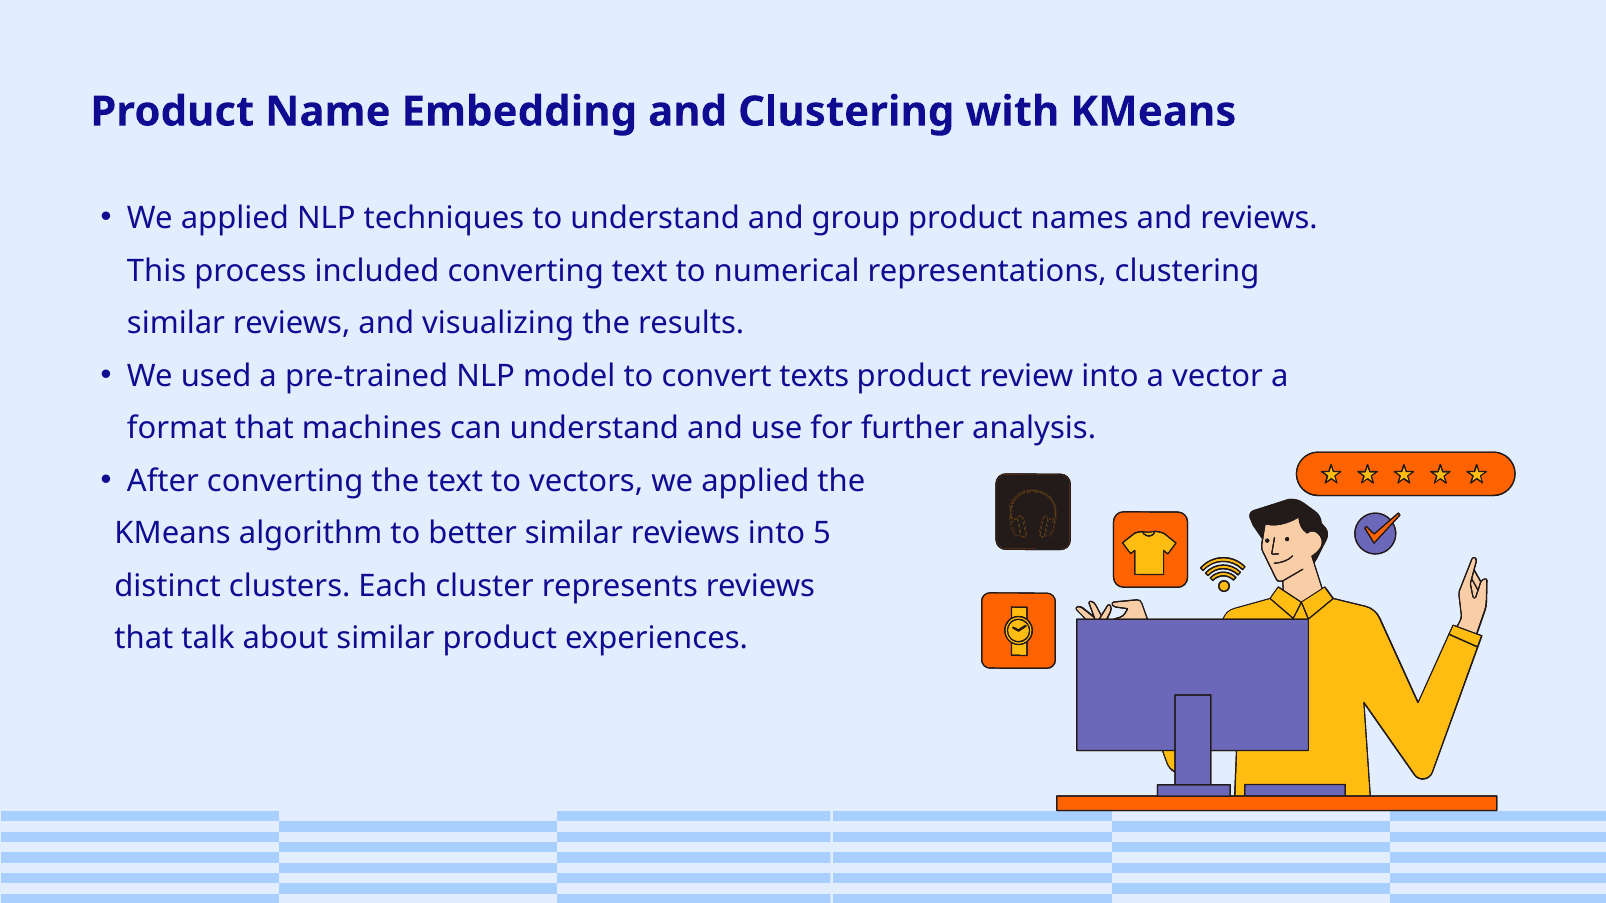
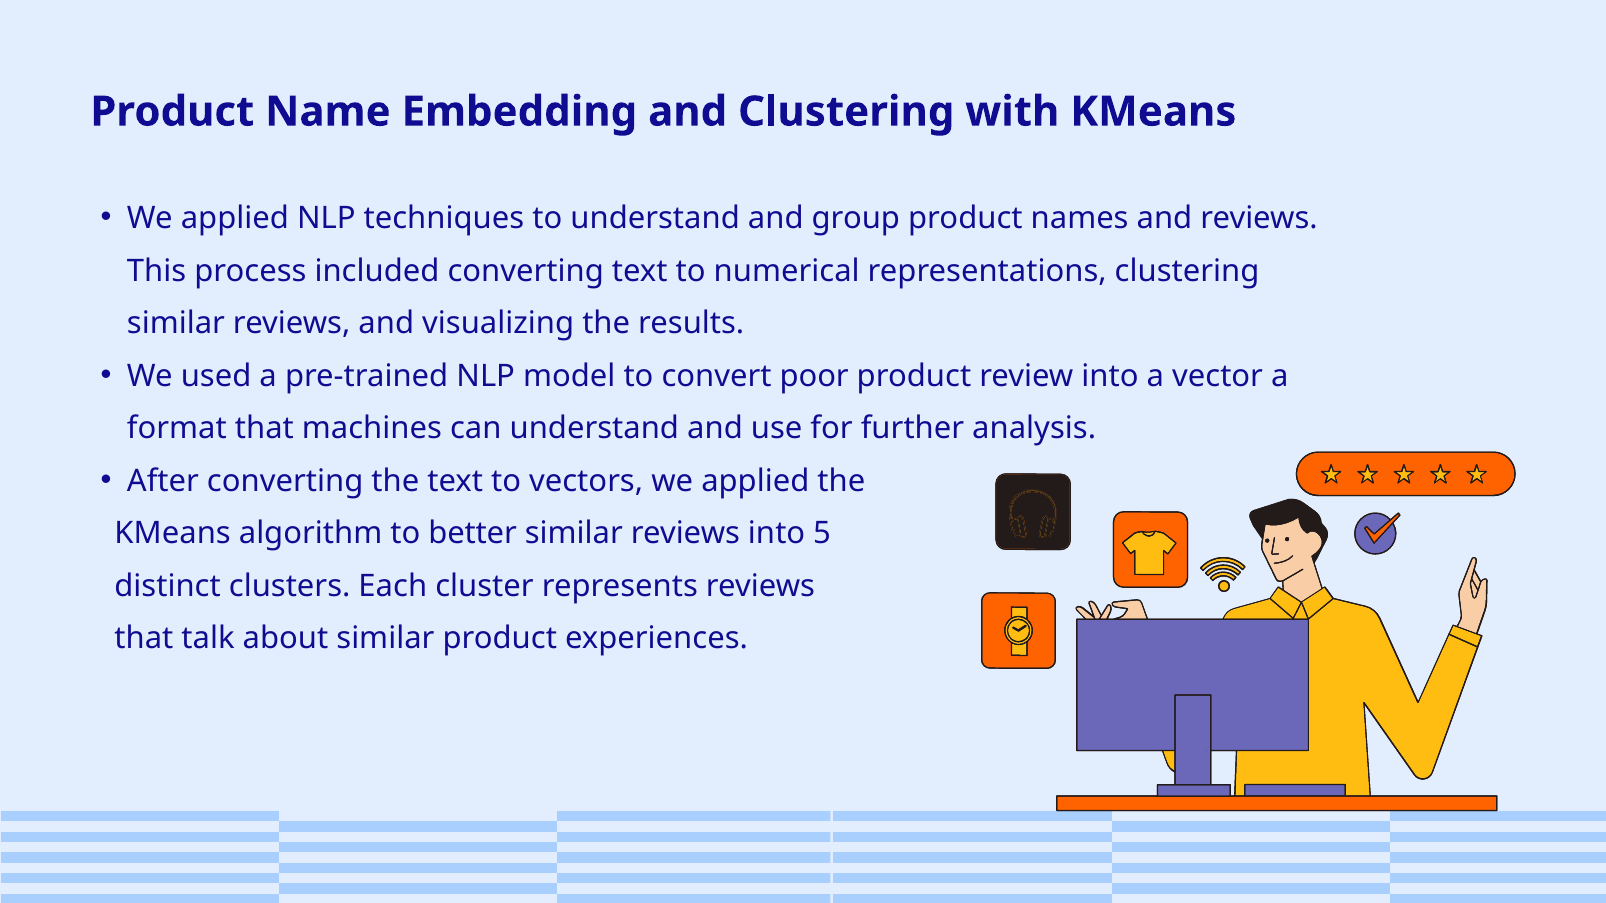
texts: texts -> poor
